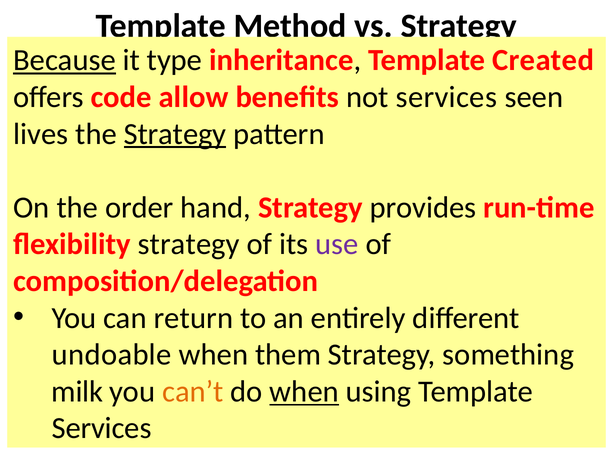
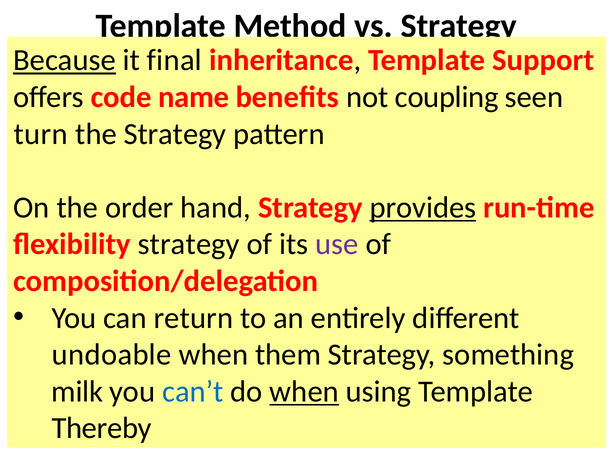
type: type -> final
Created: Created -> Support
allow: allow -> name
not services: services -> coupling
lives: lives -> turn
Strategy at (175, 134) underline: present -> none
provides underline: none -> present
can’t colour: orange -> blue
Services at (102, 428): Services -> Thereby
